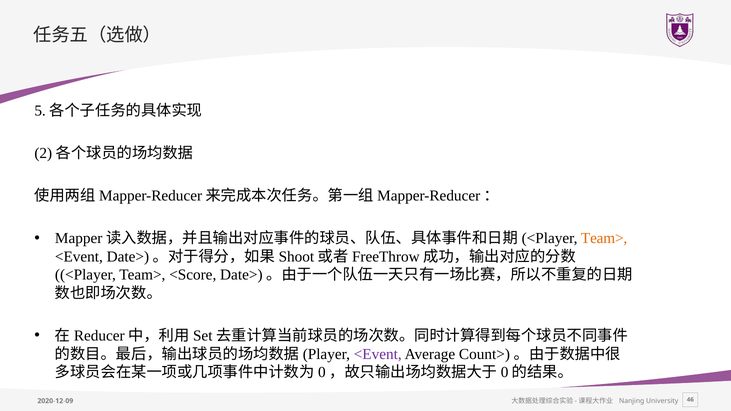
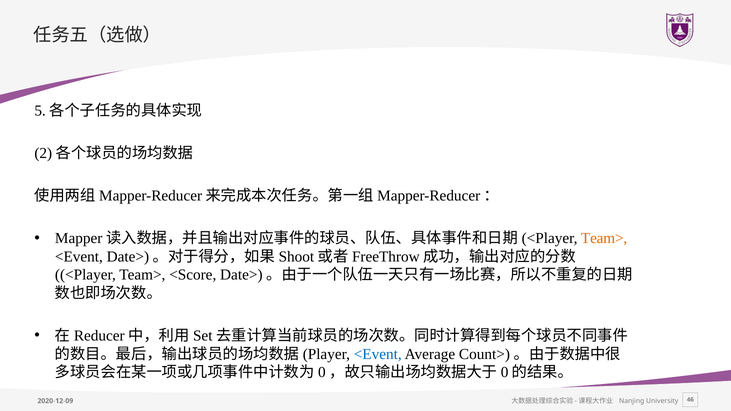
<Event at (378, 354) colour: purple -> blue
